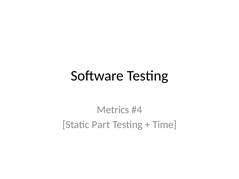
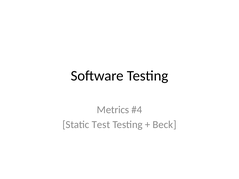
Part: Part -> Test
Time: Time -> Beck
